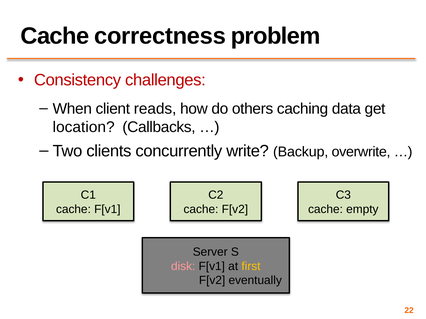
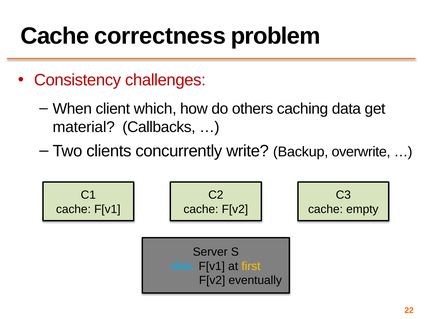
reads: reads -> which
location: location -> material
disk colour: pink -> light blue
